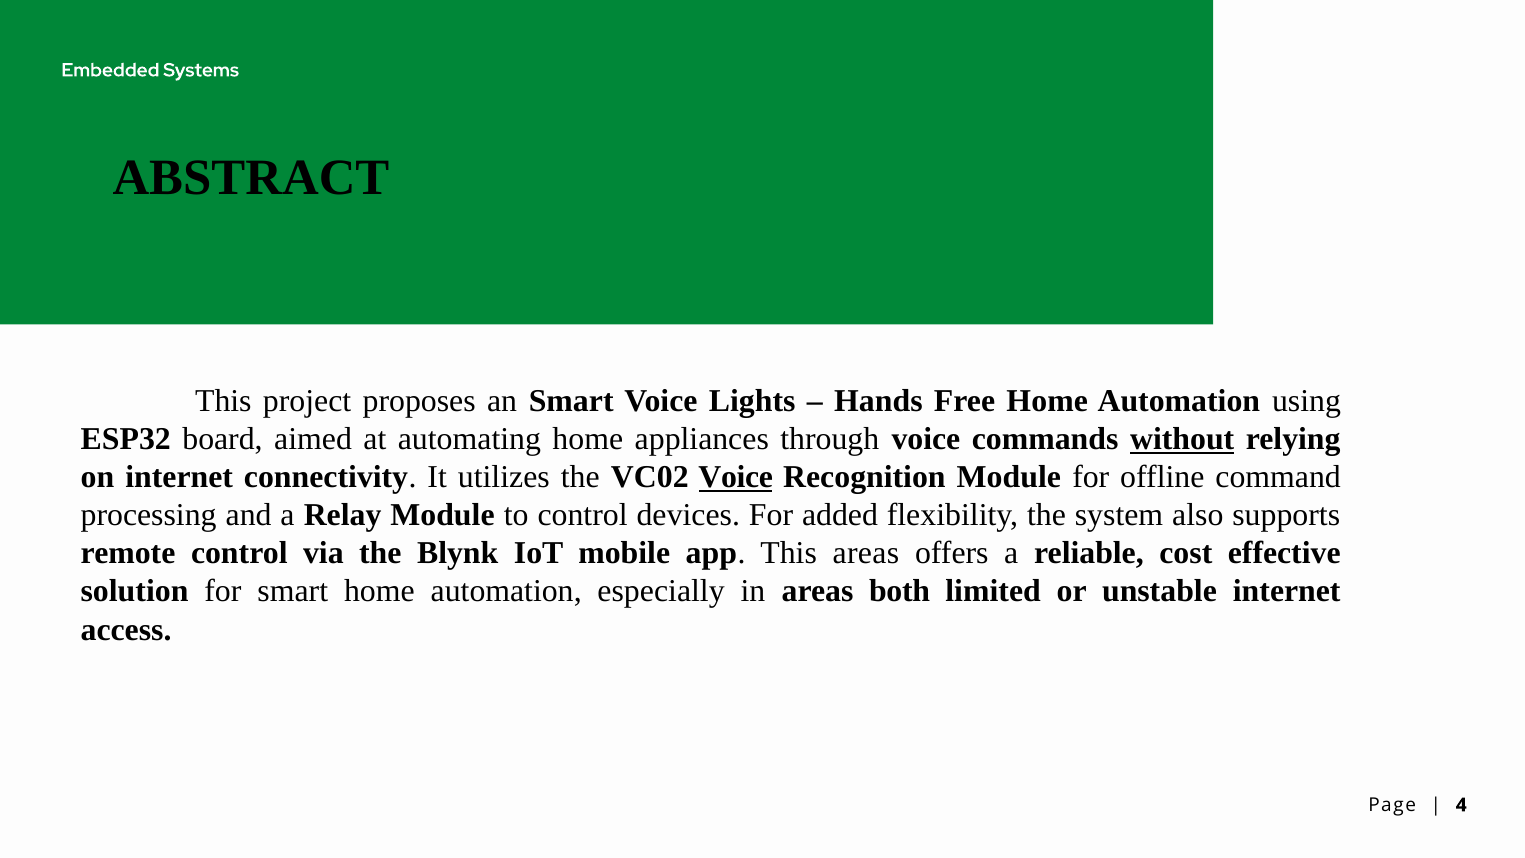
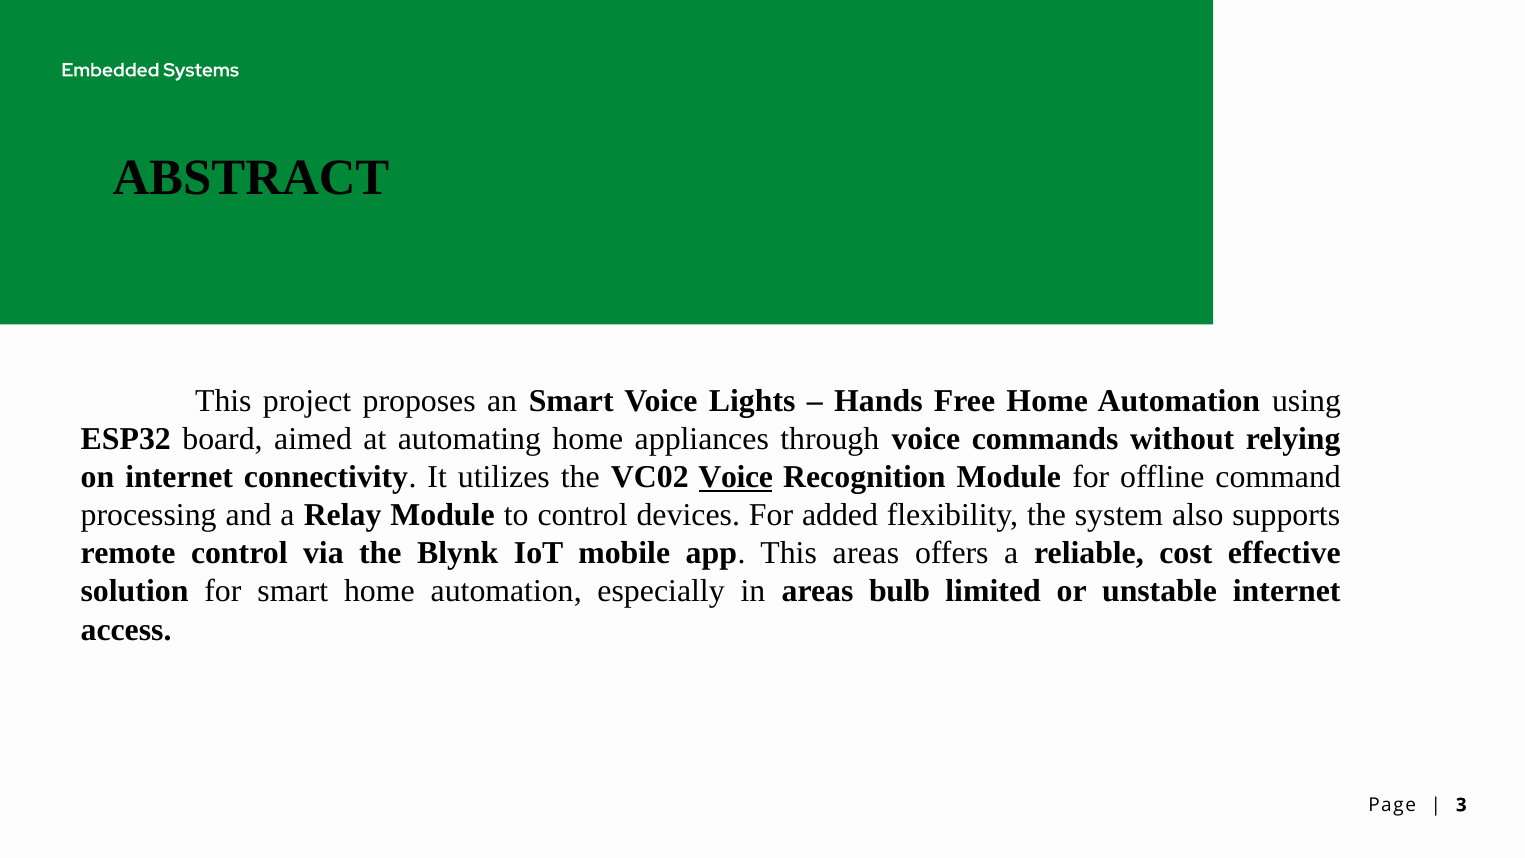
without underline: present -> none
both: both -> bulb
4: 4 -> 3
